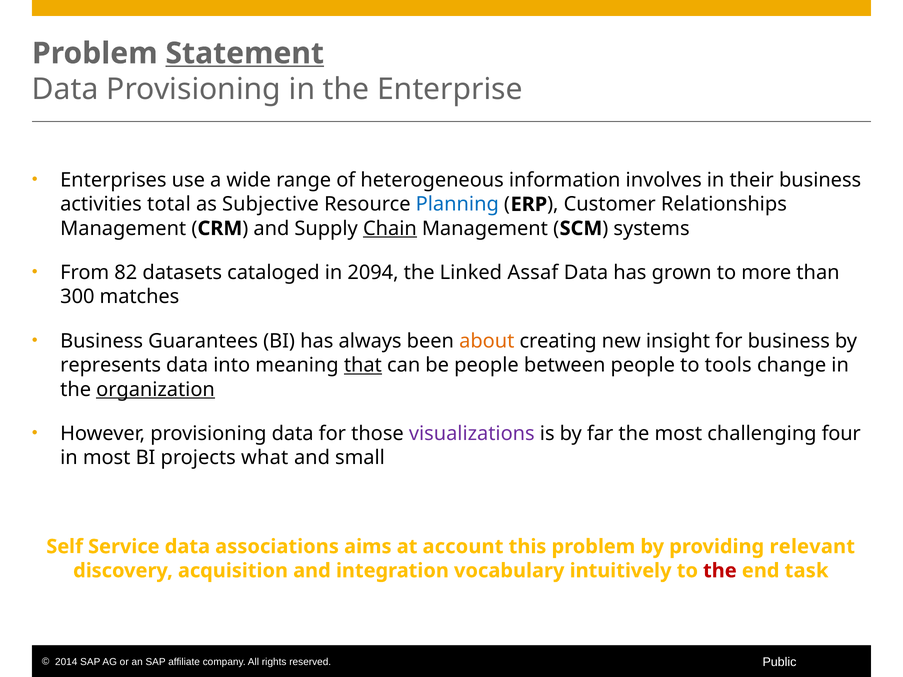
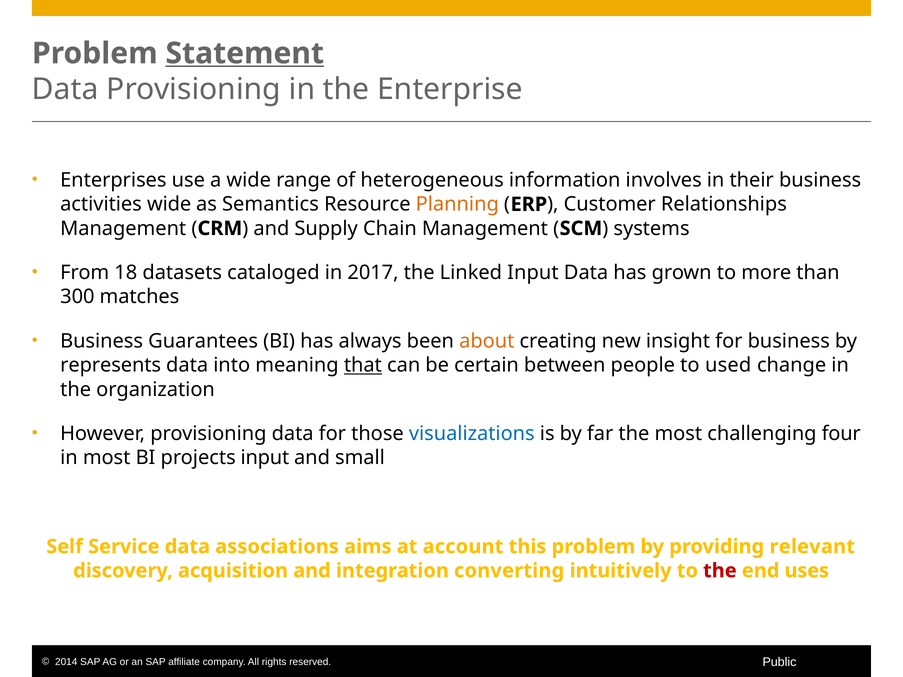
activities total: total -> wide
Subjective: Subjective -> Semantics
Planning colour: blue -> orange
Chain underline: present -> none
82: 82 -> 18
2094: 2094 -> 2017
Linked Assaf: Assaf -> Input
be people: people -> certain
tools: tools -> used
organization underline: present -> none
visualizations colour: purple -> blue
projects what: what -> input
vocabulary: vocabulary -> converting
task: task -> uses
